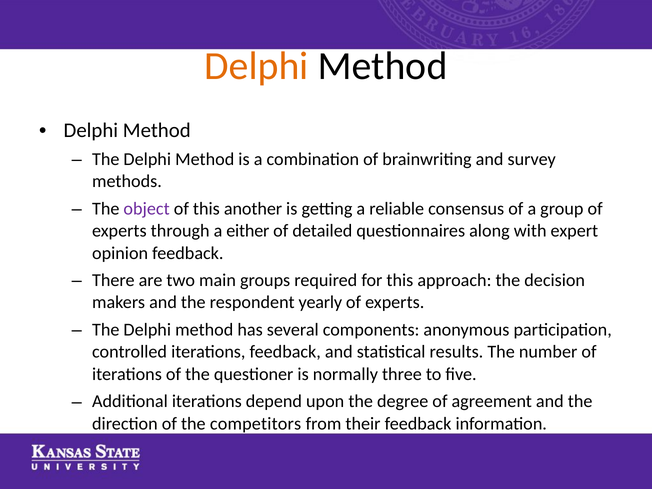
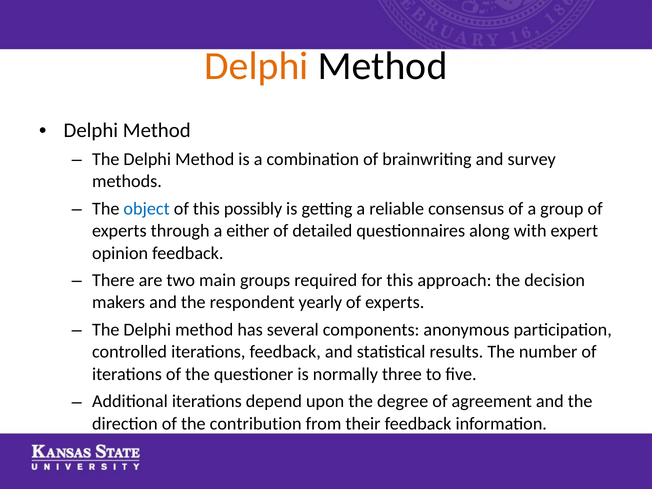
object colour: purple -> blue
another: another -> possibly
competitors: competitors -> contribution
